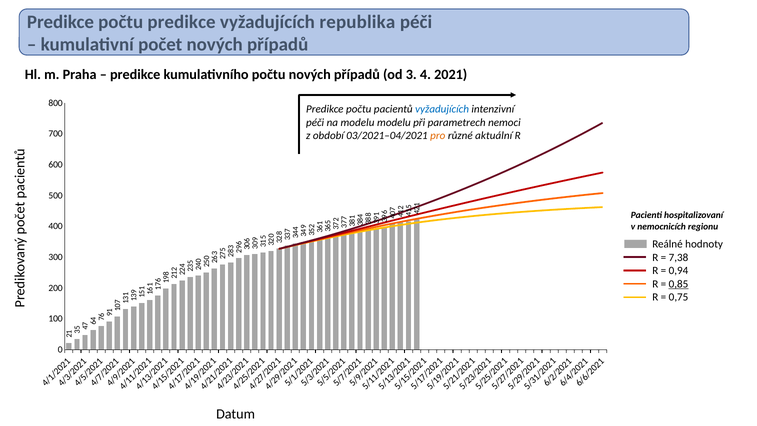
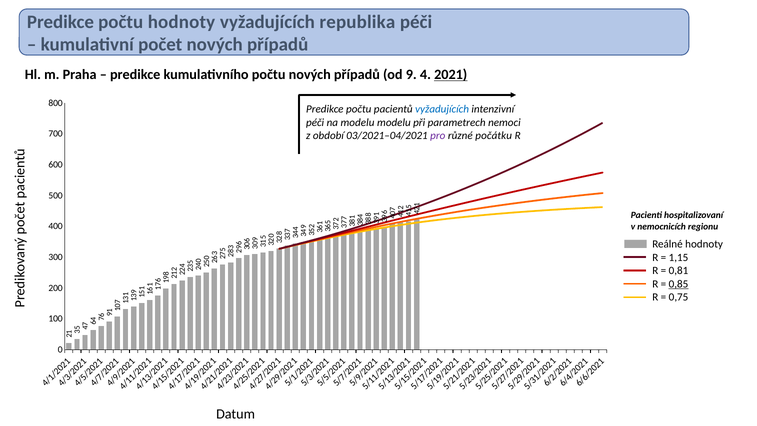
počtu predikce: predikce -> hodnoty
od 3: 3 -> 9
2021 underline: none -> present
pro colour: orange -> purple
aktuální: aktuální -> počátku
7,38: 7,38 -> 1,15
0,94: 0,94 -> 0,81
